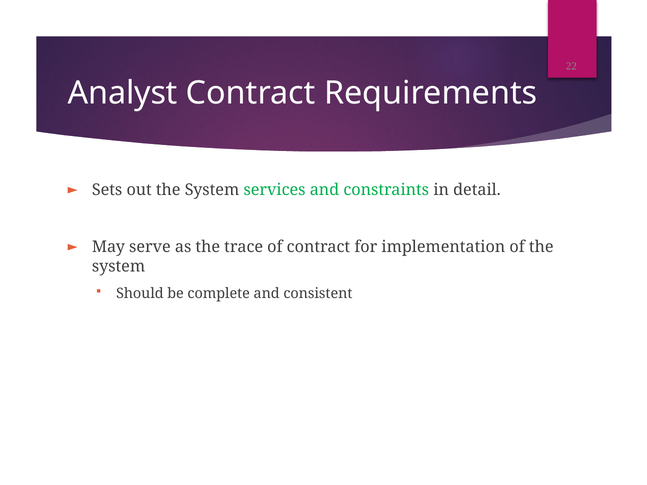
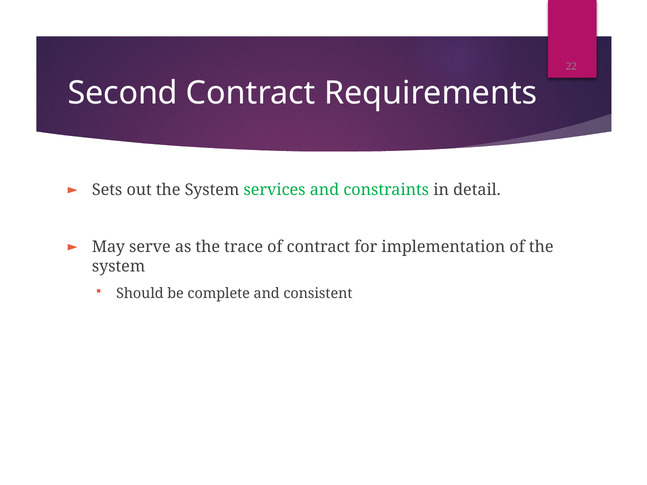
Analyst: Analyst -> Second
